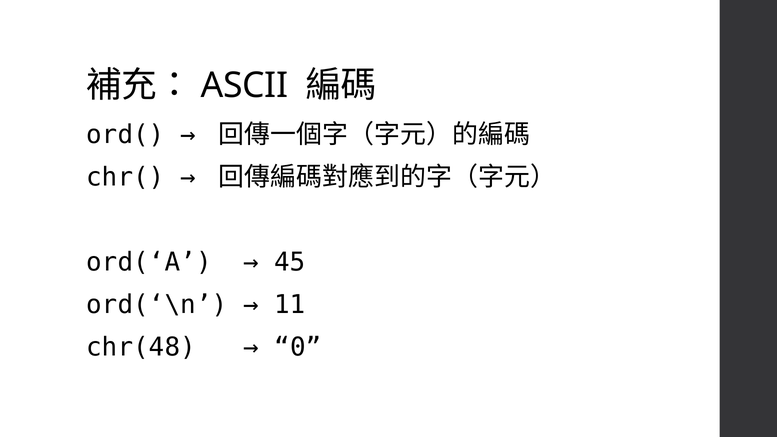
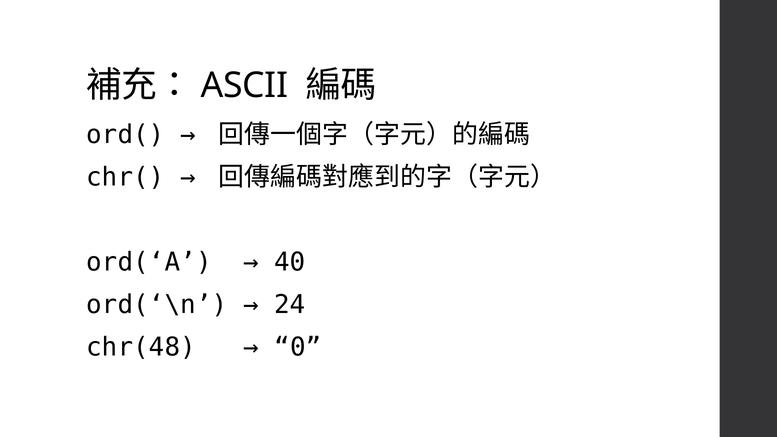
45: 45 -> 40
11: 11 -> 24
